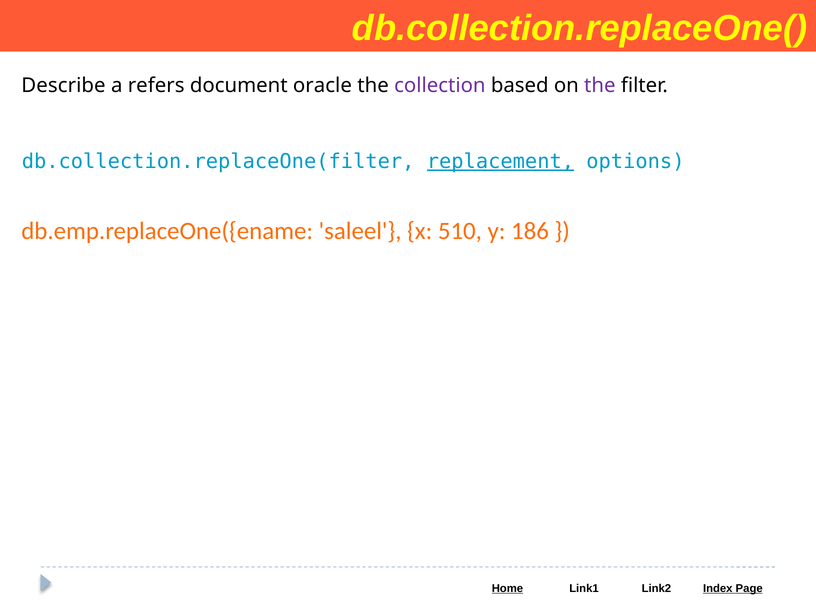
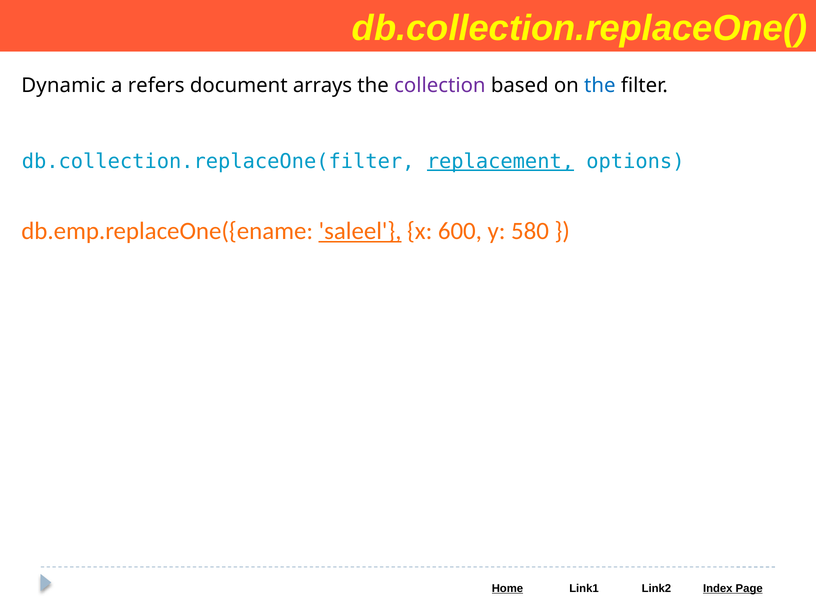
Describe: Describe -> Dynamic
oracle: oracle -> arrays
the at (600, 86) colour: purple -> blue
saleel underline: none -> present
510: 510 -> 600
186: 186 -> 580
